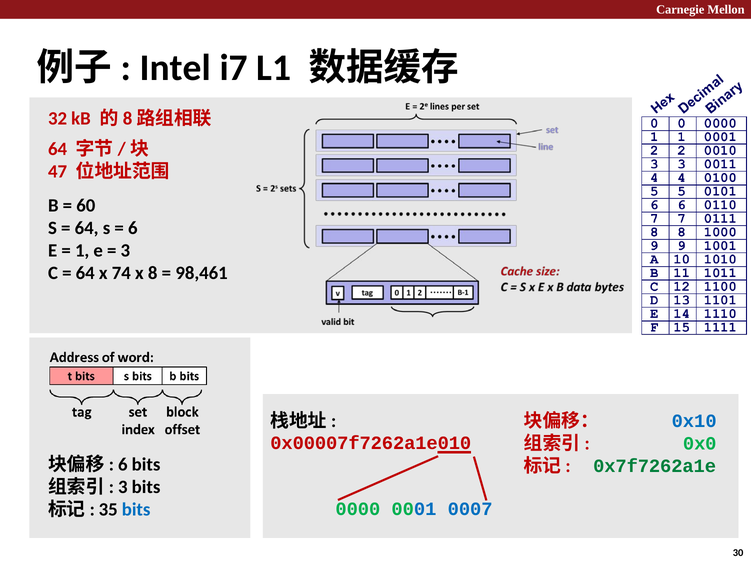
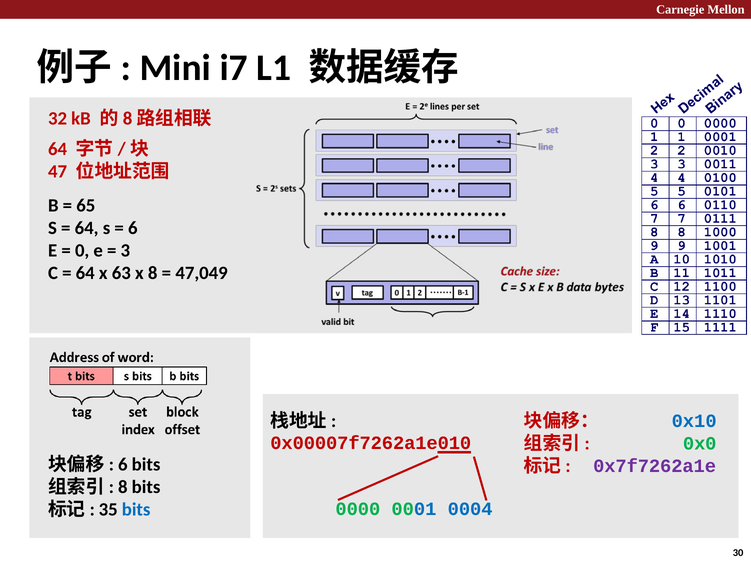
Intel: Intel -> Mini
60: 60 -> 65
1: 1 -> 0
74: 74 -> 63
98,461: 98,461 -> 47,049
0x7f7262a1e colour: green -> purple
3 at (123, 487): 3 -> 8
0007: 0007 -> 0004
